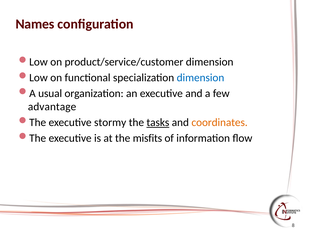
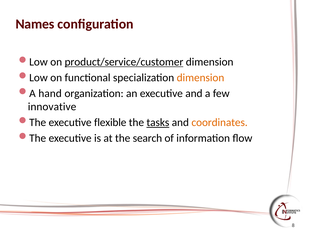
product/service/customer underline: none -> present
dimension at (200, 77) colour: blue -> orange
usual: usual -> hand
advantage: advantage -> innovative
stormy: stormy -> flexible
misfits: misfits -> search
